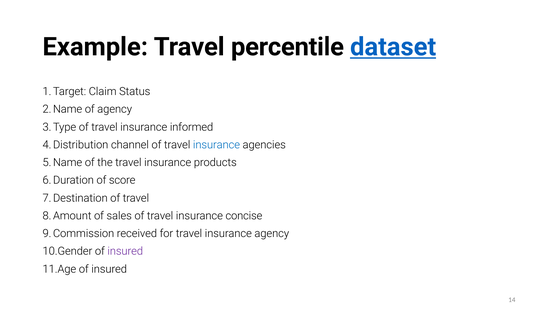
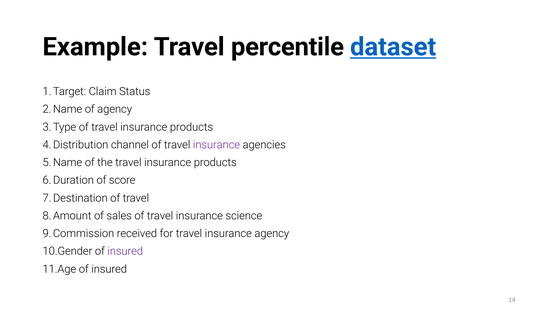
of travel insurance informed: informed -> products
insurance at (216, 145) colour: blue -> purple
concise: concise -> science
